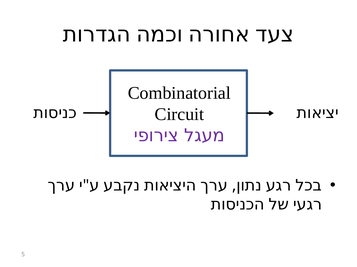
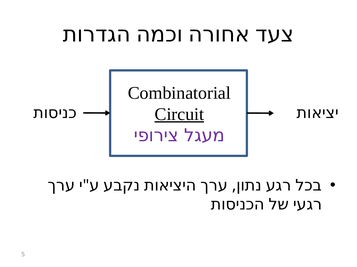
Circuit underline: none -> present
